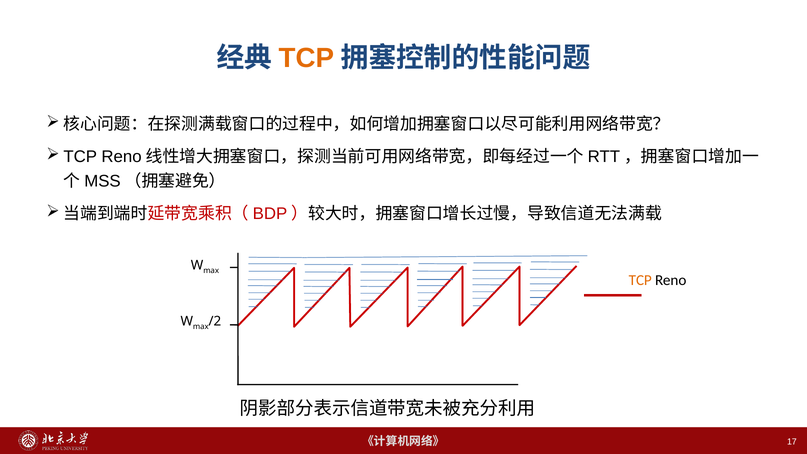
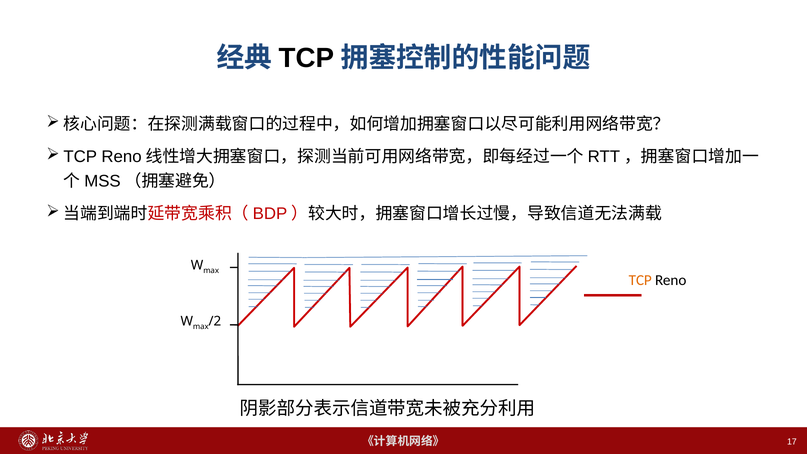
TCP at (306, 58) colour: orange -> black
